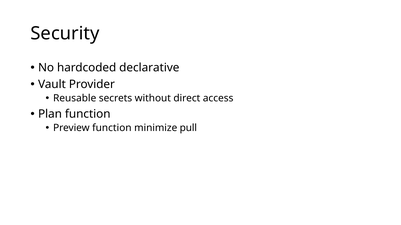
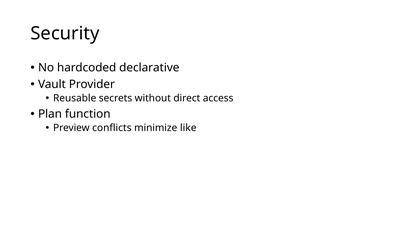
Preview function: function -> conflicts
pull: pull -> like
